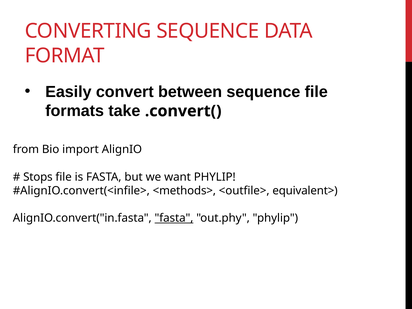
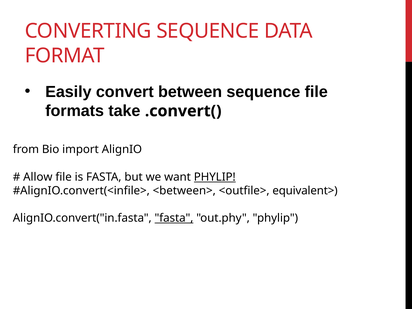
Stops: Stops -> Allow
PHYLIP at (215, 177) underline: none -> present
<methods>: <methods> -> <between>
